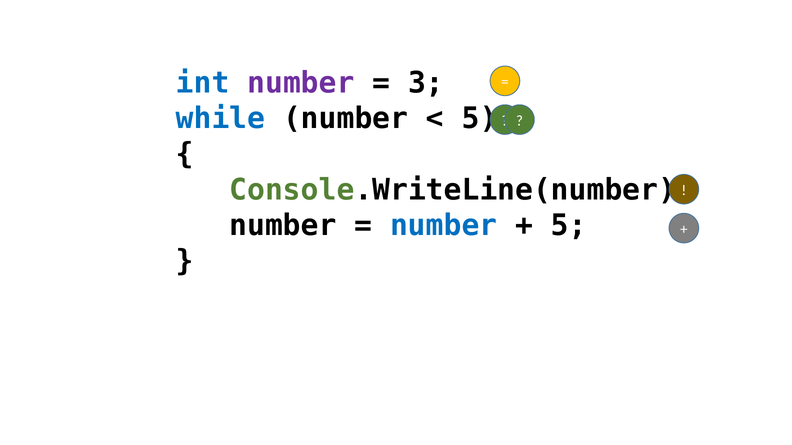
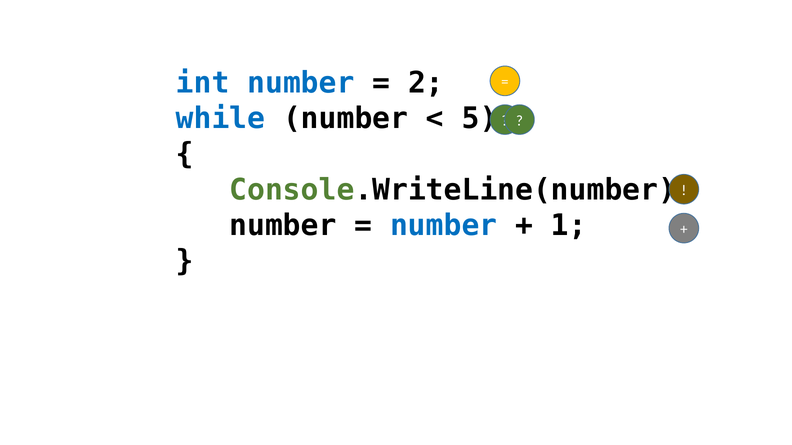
number at (301, 83) colour: purple -> blue
3: 3 -> 2
5 at (569, 226): 5 -> 1
